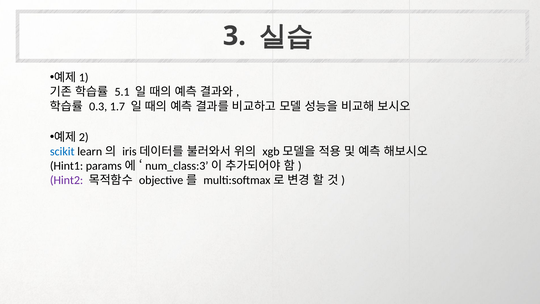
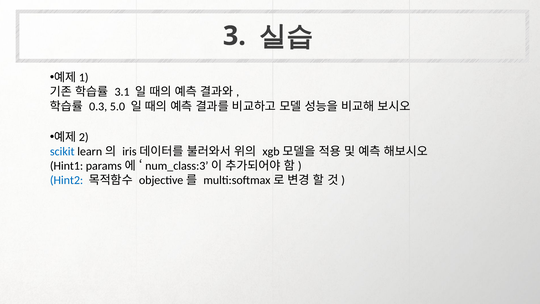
5.1: 5.1 -> 3.1
1.7: 1.7 -> 5.0
Hint2 colour: purple -> blue
